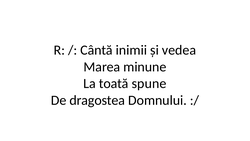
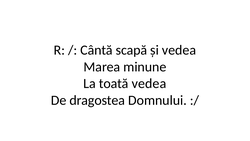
inimii: inimii -> scapă
toată spune: spune -> vedea
